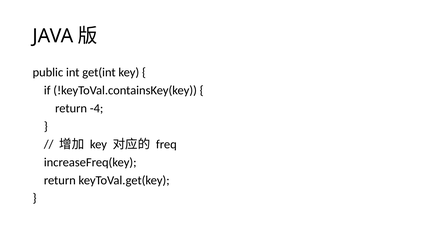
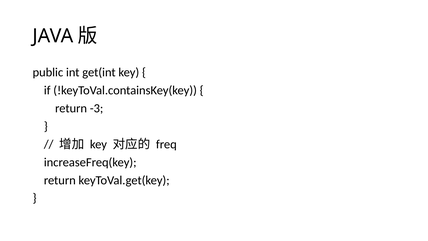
-4: -4 -> -3
